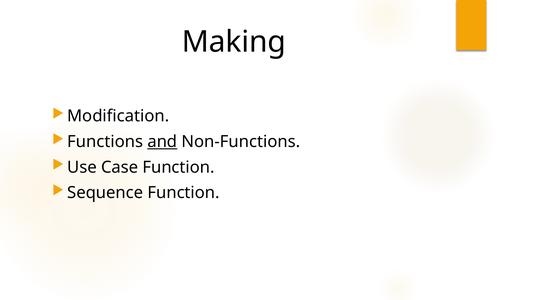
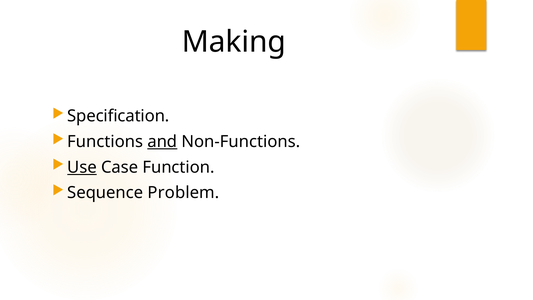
Modification: Modification -> Specification
Use underline: none -> present
Sequence Function: Function -> Problem
